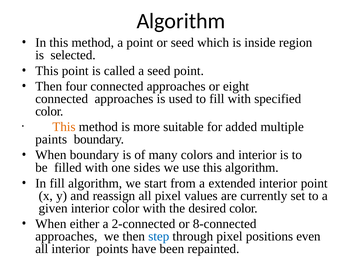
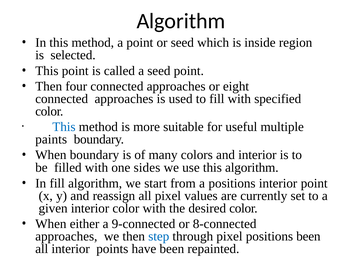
This at (64, 127) colour: orange -> blue
added: added -> useful
a extended: extended -> positions
2-connected: 2-connected -> 9-connected
positions even: even -> been
